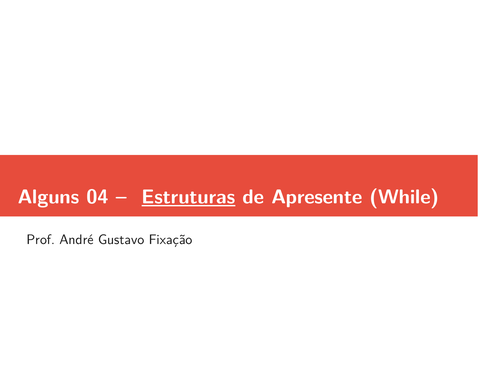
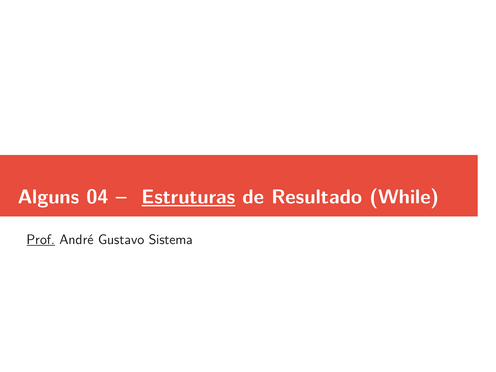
Apresente: Apresente -> Resultado
Prof underline: none -> present
Fixação: Fixação -> Sistema
